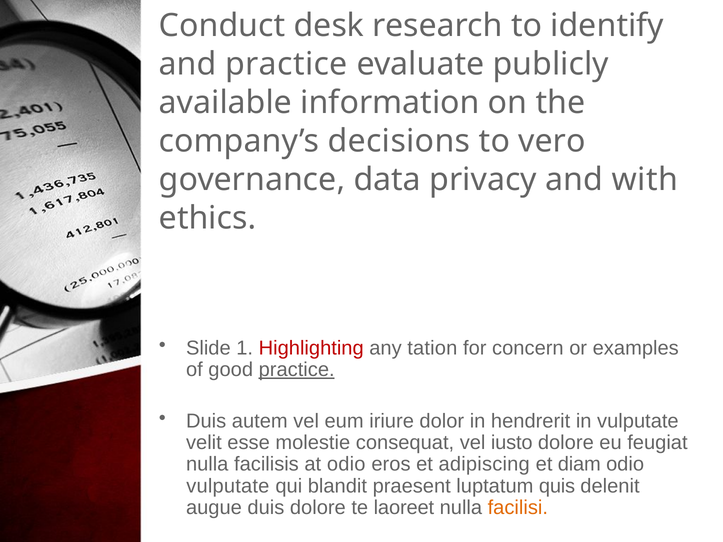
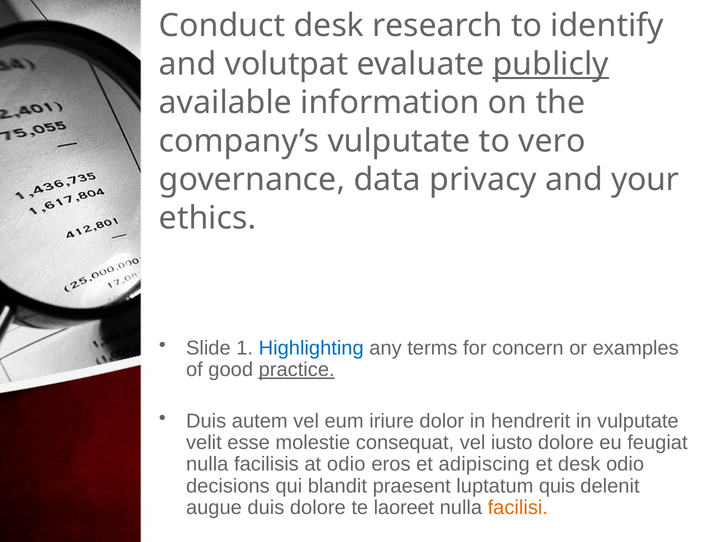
and practice: practice -> volutpat
publicly underline: none -> present
company’s decisions: decisions -> vulputate
with: with -> your
Highlighting colour: red -> blue
tation: tation -> terms
et diam: diam -> desk
vulputate at (228, 486): vulputate -> decisions
